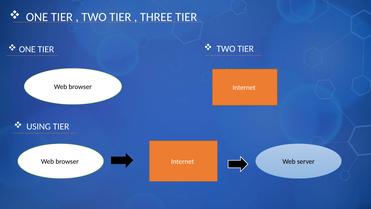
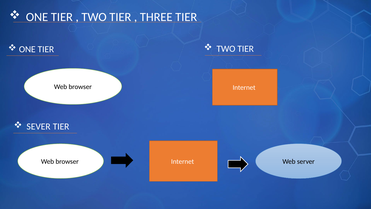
USING: USING -> SEVER
